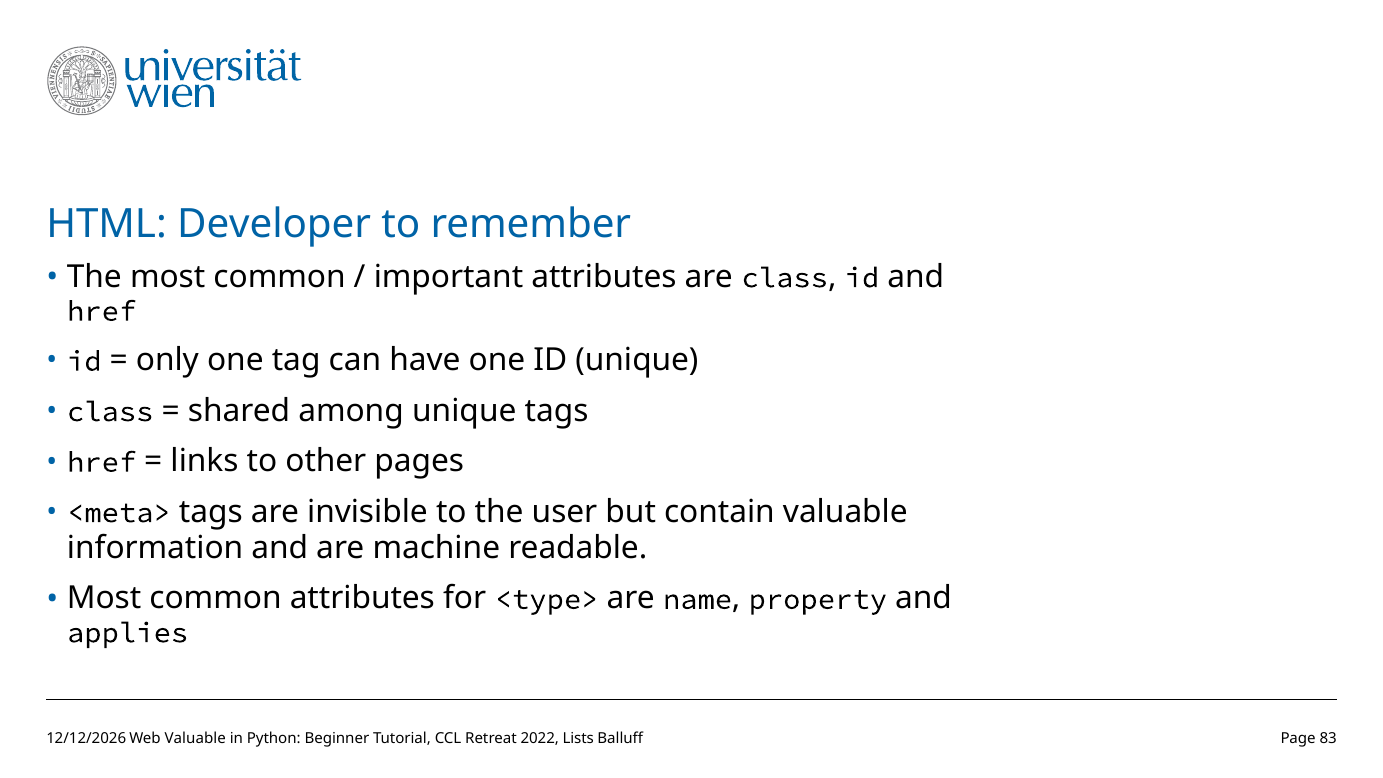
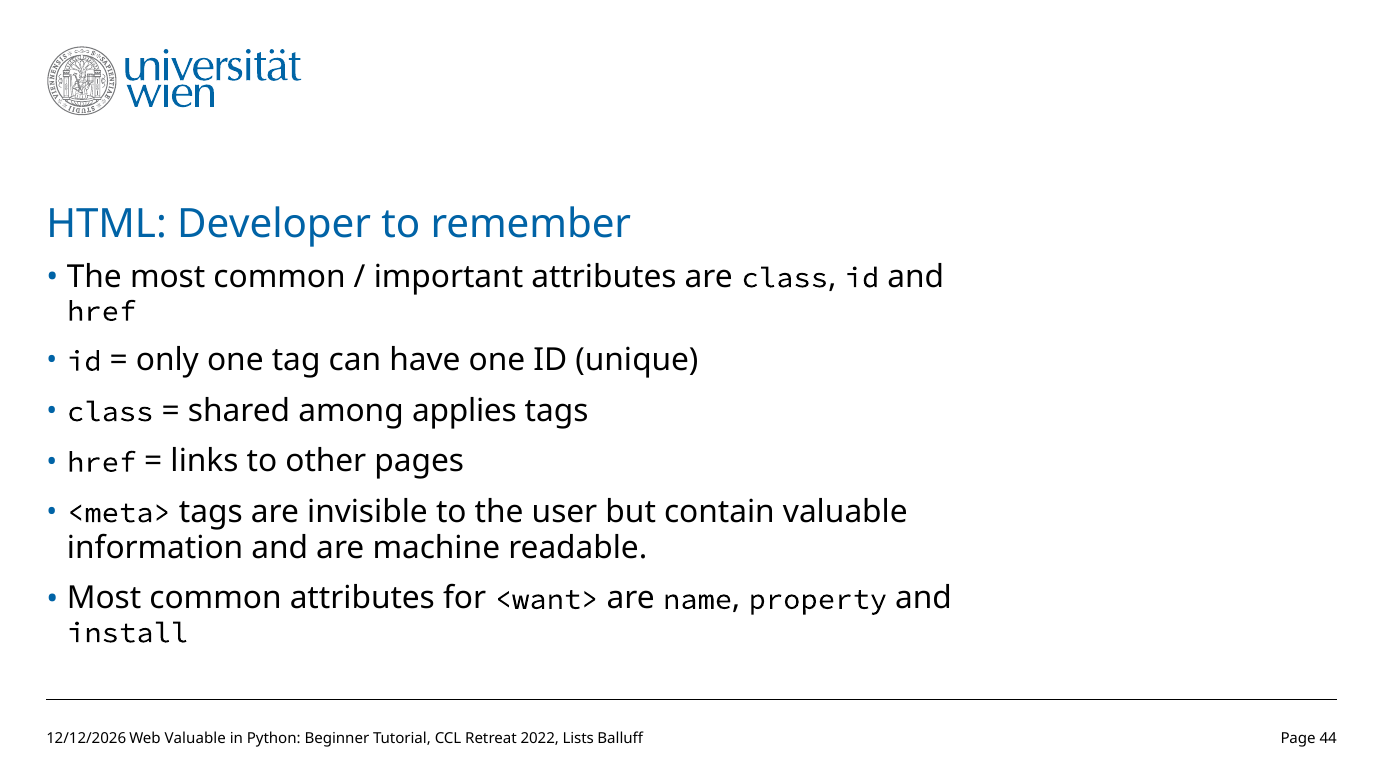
among unique: unique -> applies
<type>: <type> -> <want>
applies: applies -> install
83: 83 -> 44
